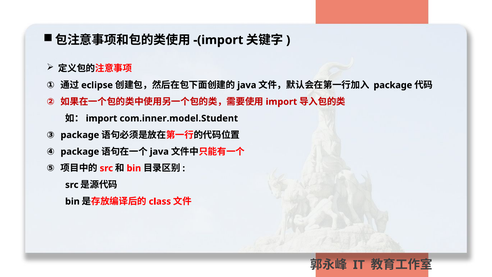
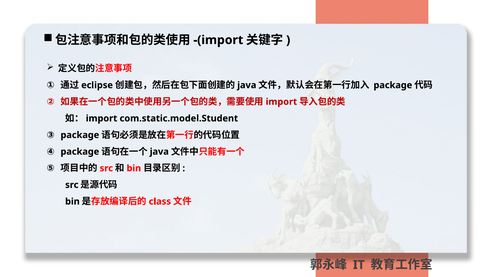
com.inner.model.Student: com.inner.model.Student -> com.static.model.Student
